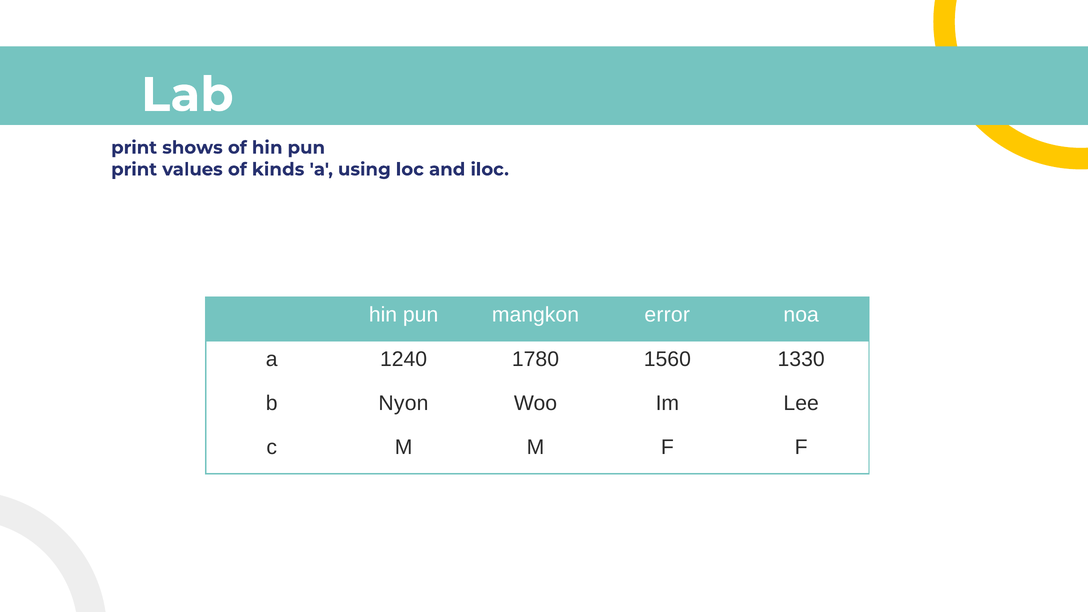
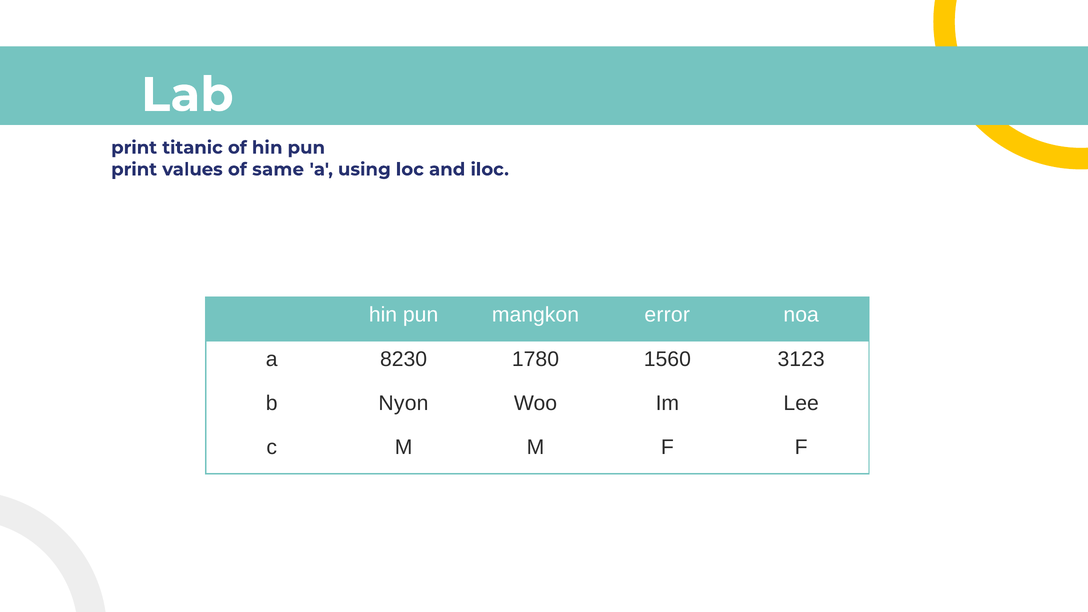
shows: shows -> titanic
kinds: kinds -> same
1240: 1240 -> 8230
1330: 1330 -> 3123
